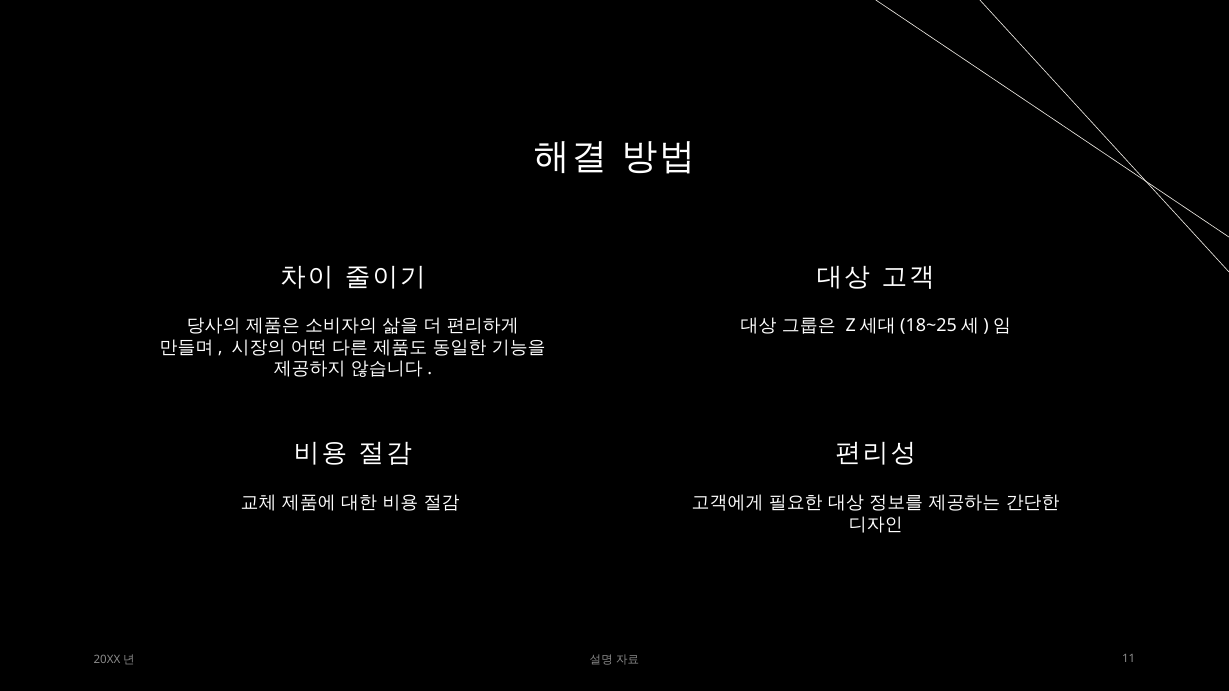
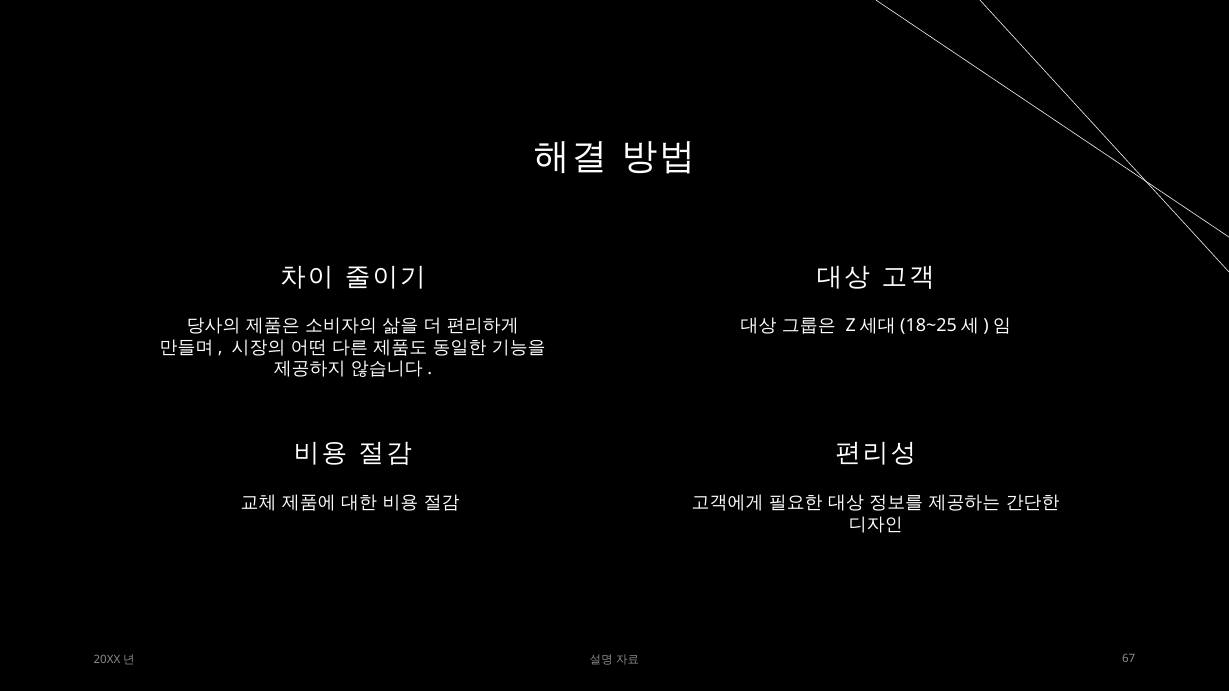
11: 11 -> 67
